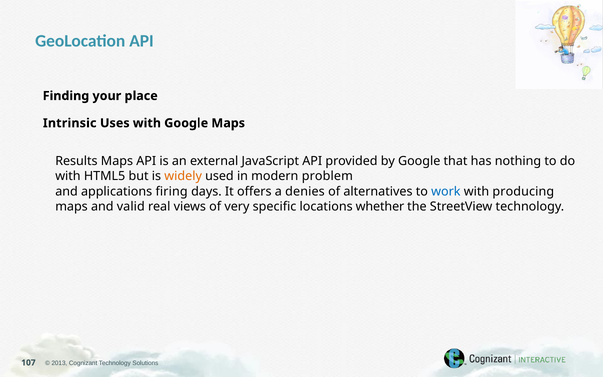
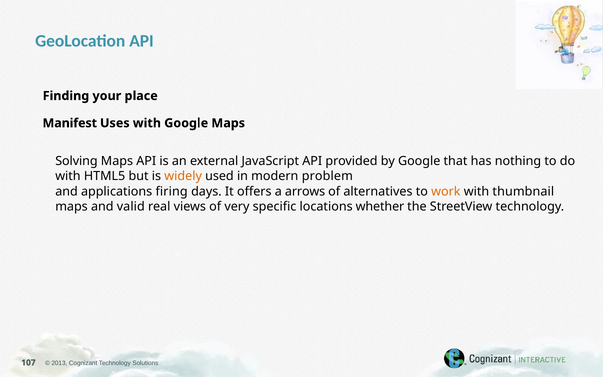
Intrinsic: Intrinsic -> Manifest
Results: Results -> Solving
denies: denies -> arrows
work colour: blue -> orange
producing: producing -> thumbnail
